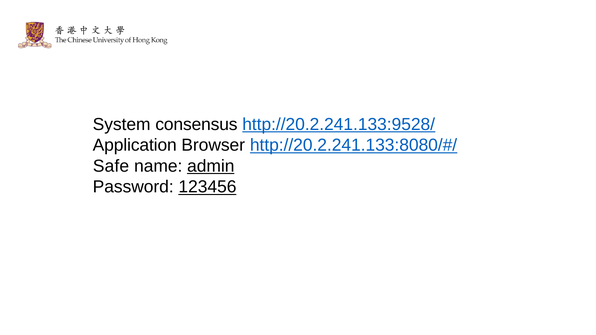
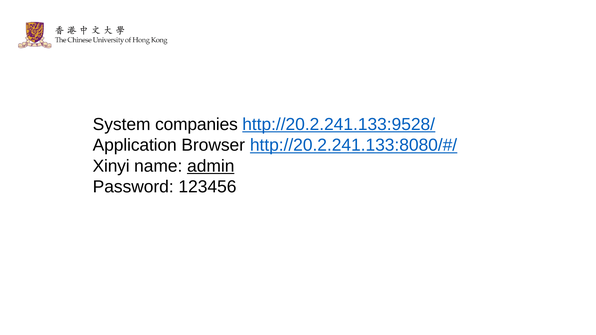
consensus: consensus -> companies
Safe: Safe -> Xinyi
123456 underline: present -> none
